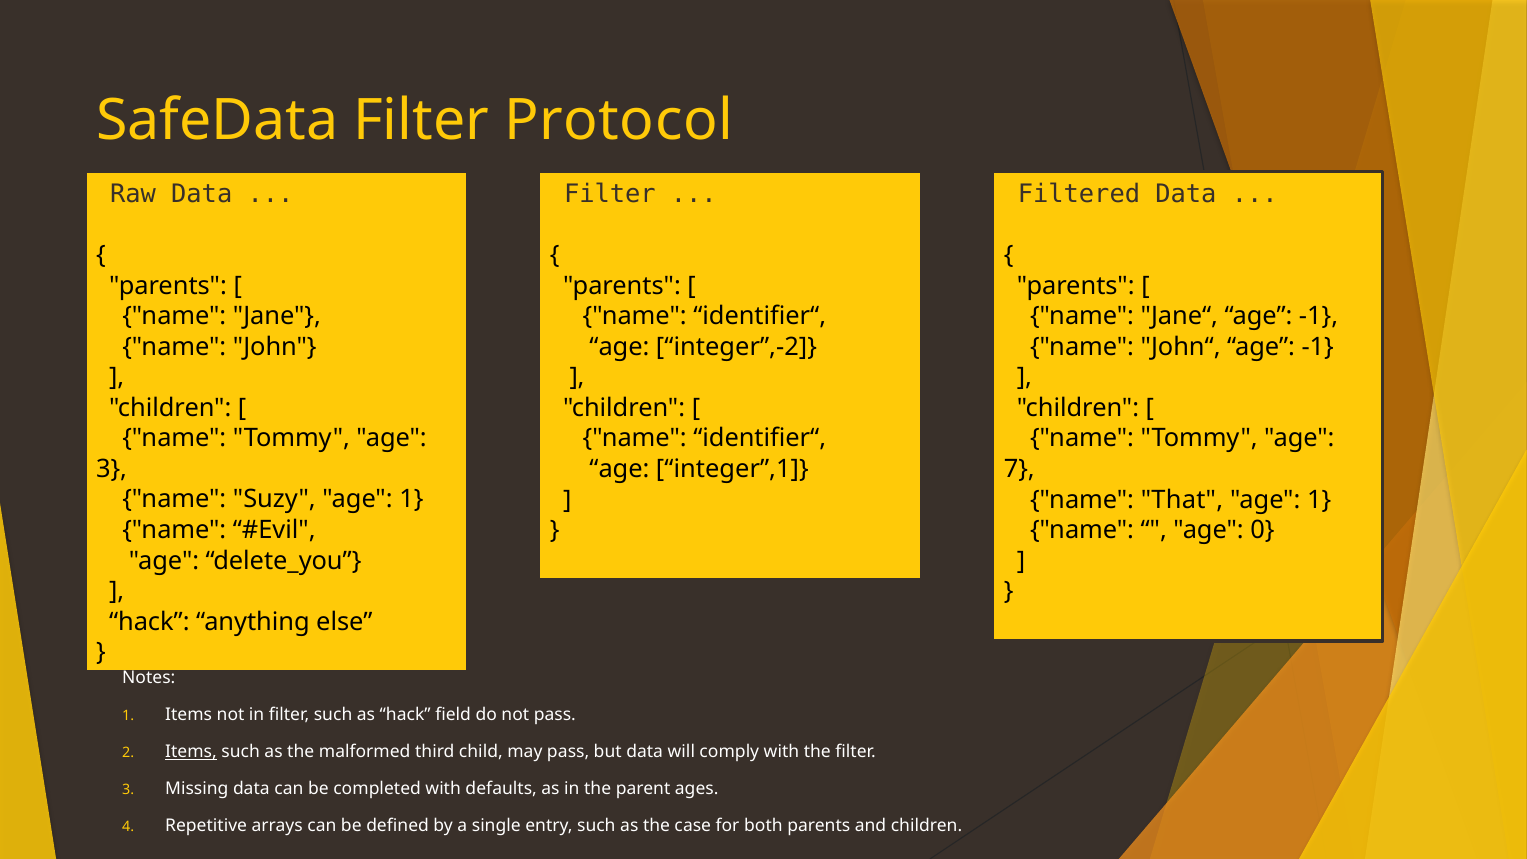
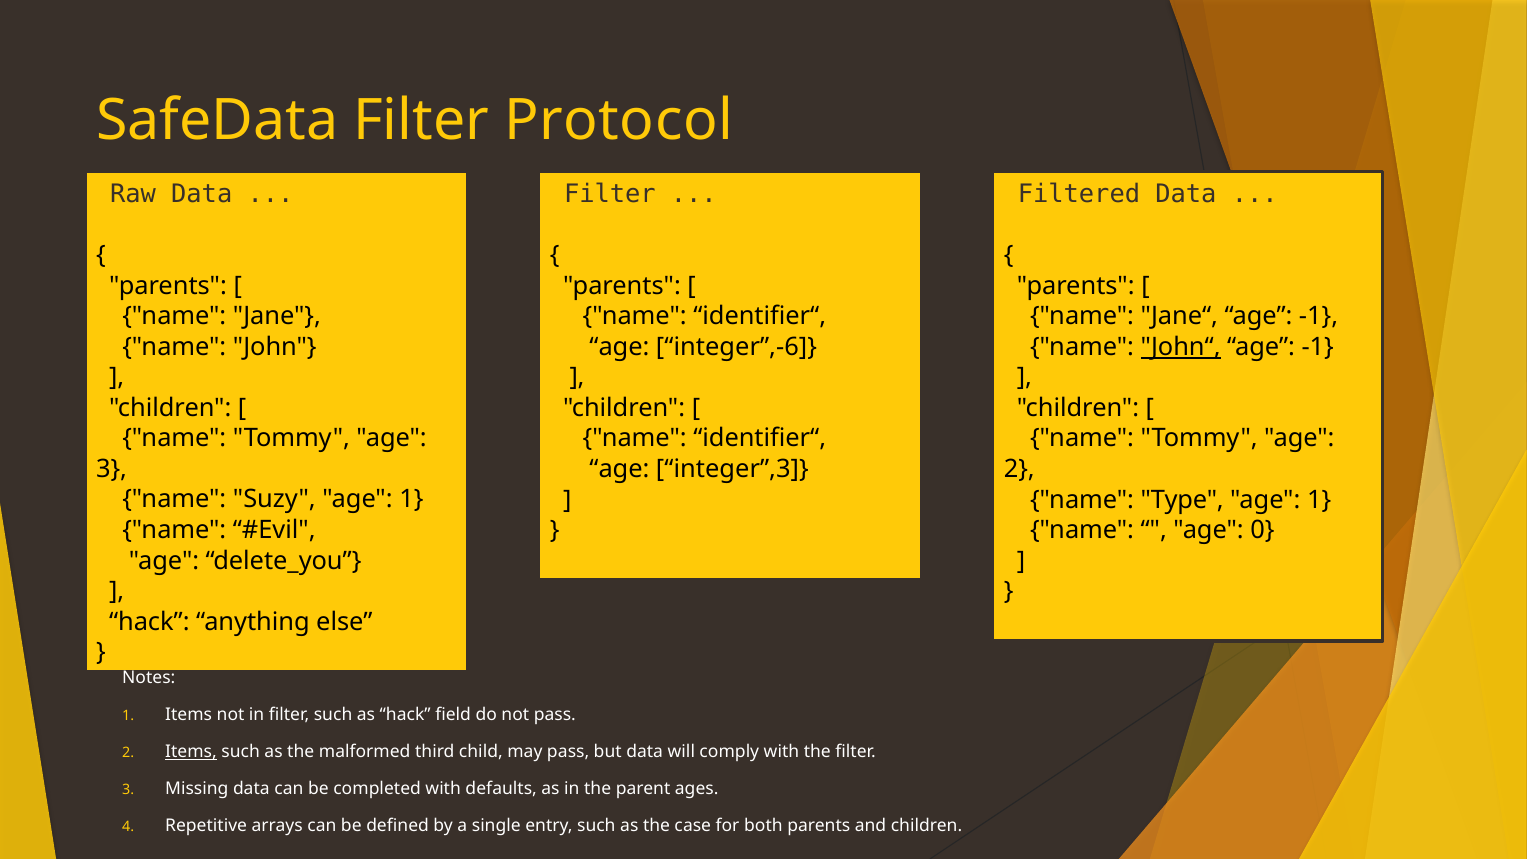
integer”,-2: integer”,-2 -> integer”,-6
John“ underline: none -> present
integer”,1: integer”,1 -> integer”,3
7 at (1019, 469): 7 -> 2
That: That -> Type
